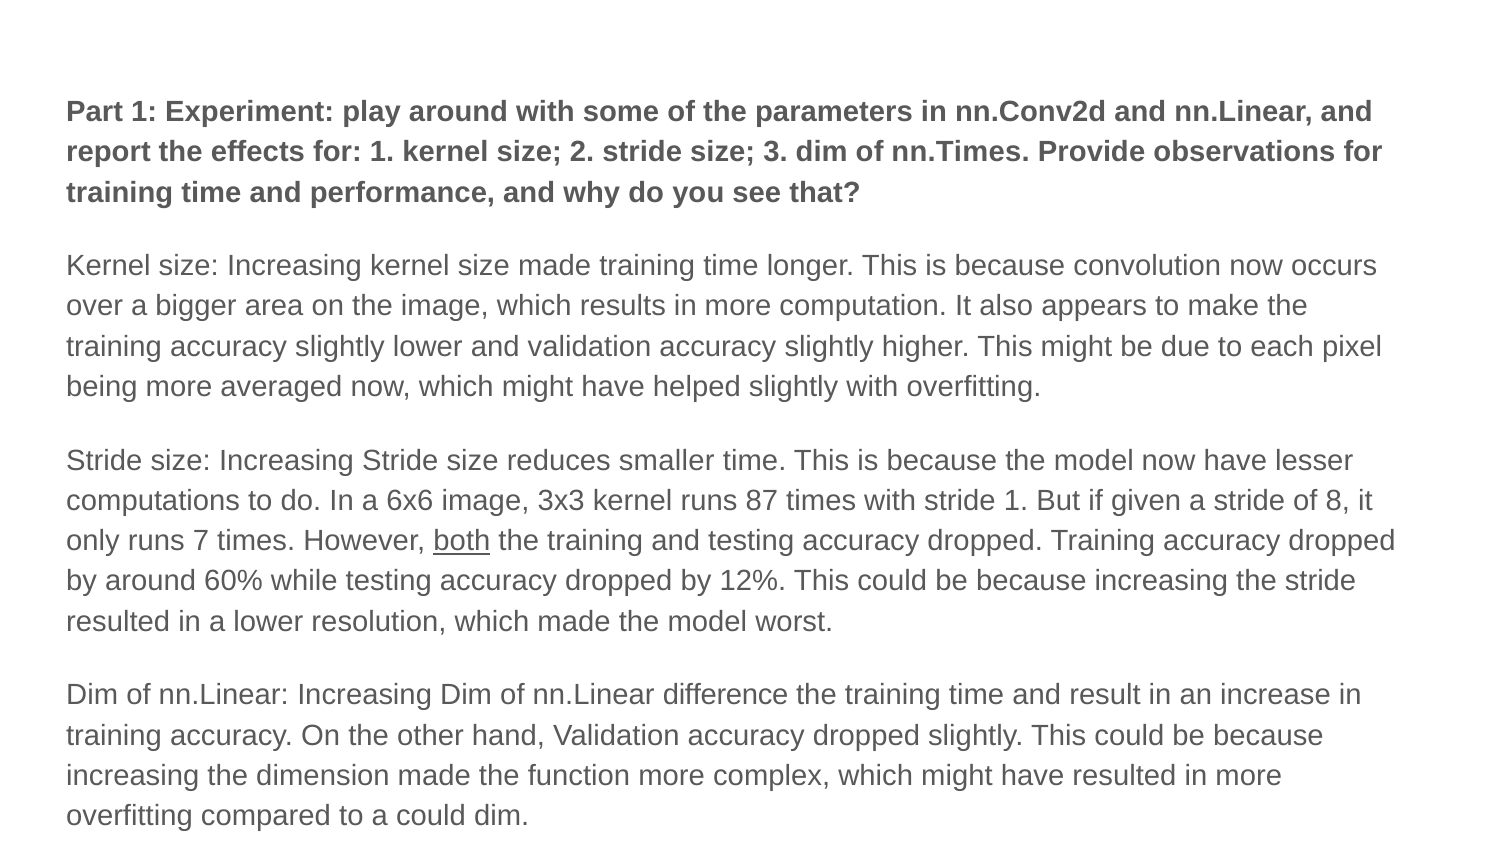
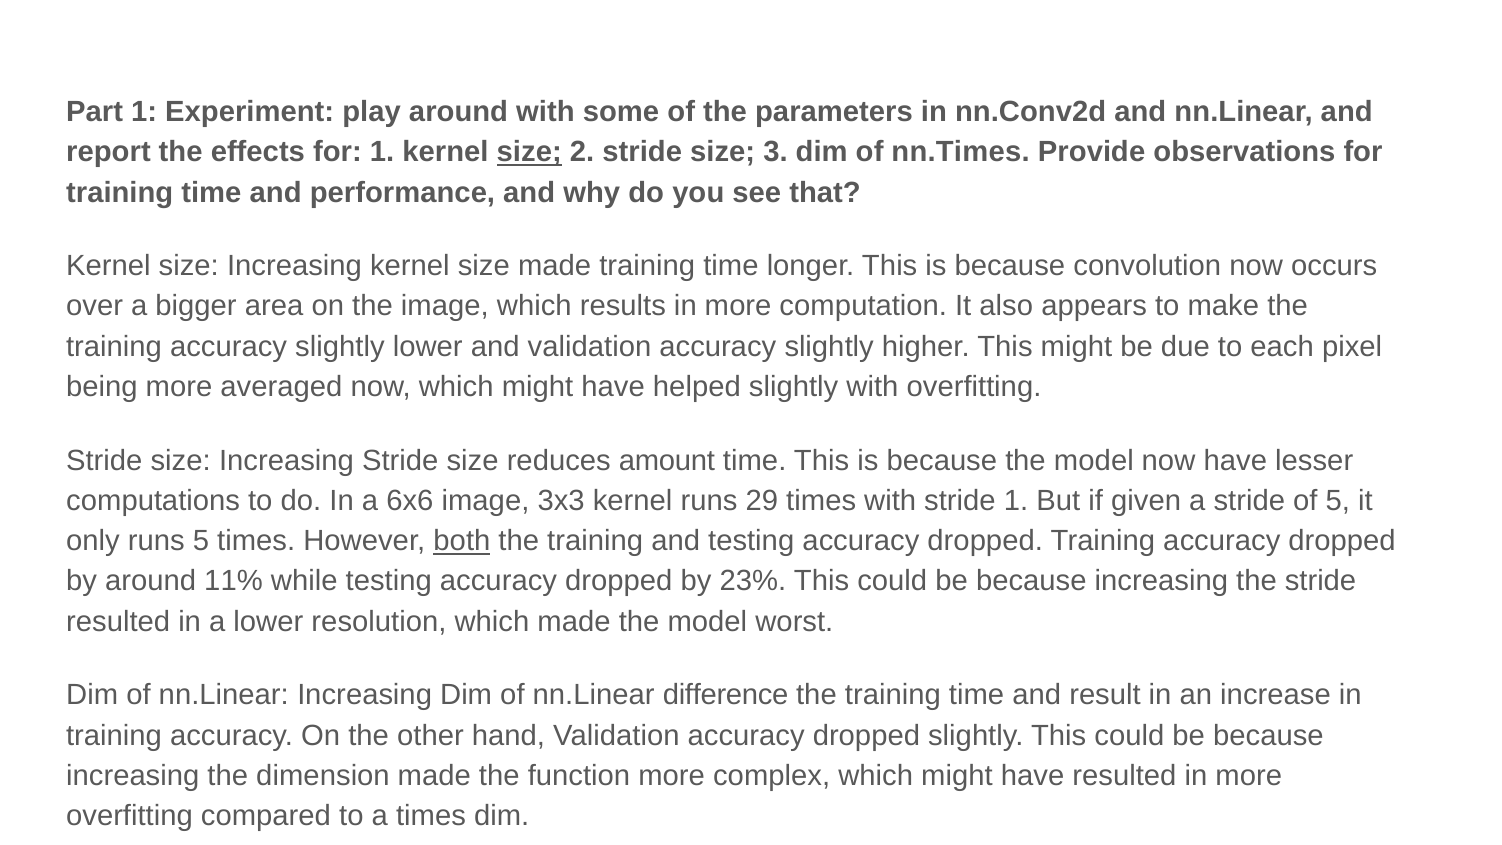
size at (529, 152) underline: none -> present
smaller: smaller -> amount
87: 87 -> 29
of 8: 8 -> 5
runs 7: 7 -> 5
60%: 60% -> 11%
12%: 12% -> 23%
a could: could -> times
